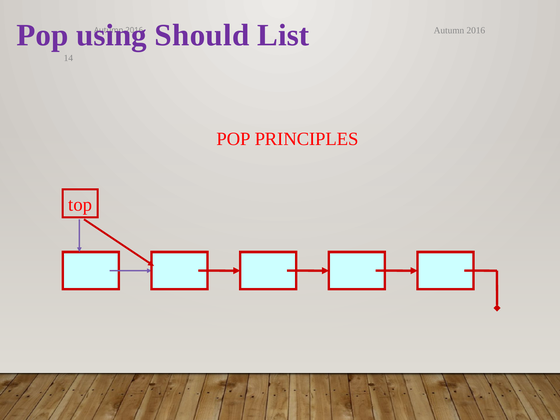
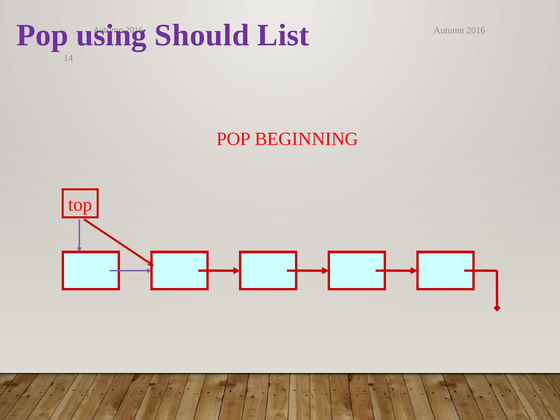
PRINCIPLES: PRINCIPLES -> BEGINNING
